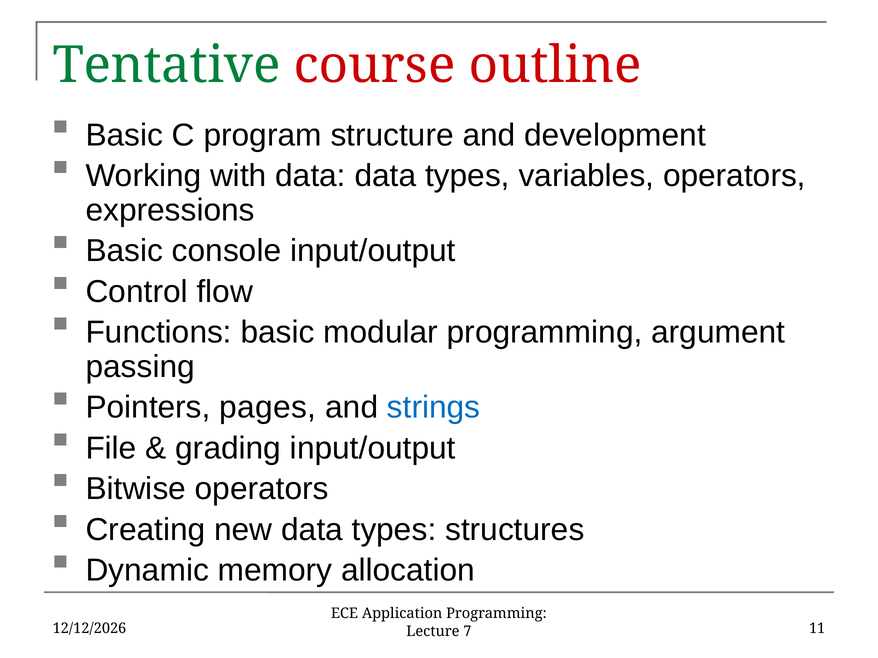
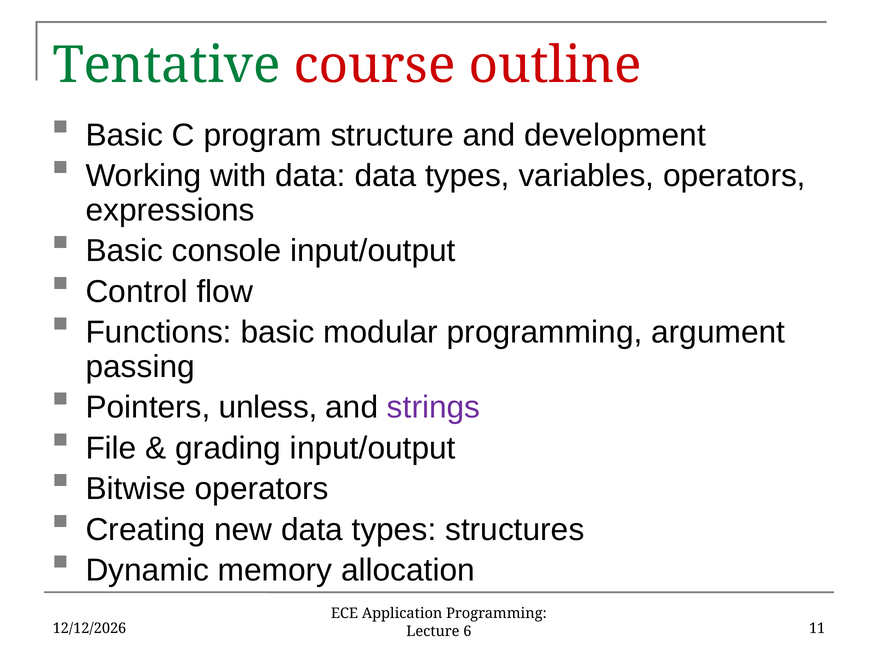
pages: pages -> unless
strings colour: blue -> purple
7: 7 -> 6
